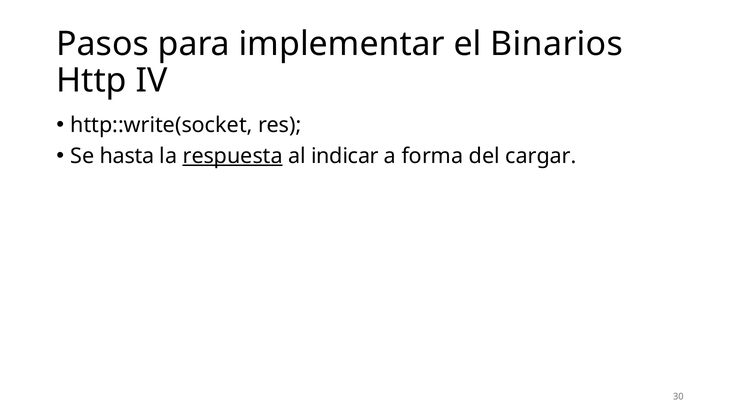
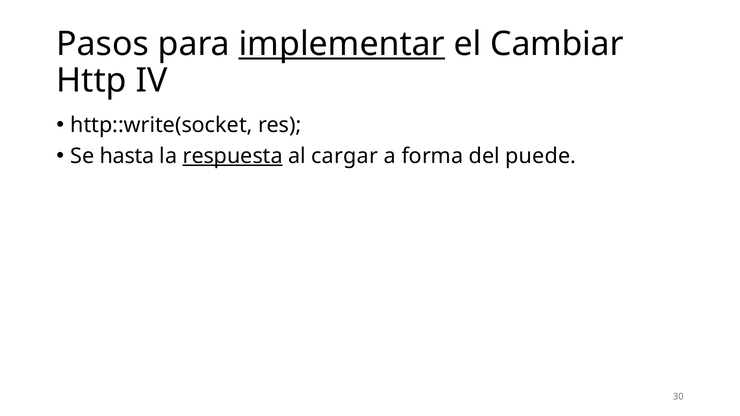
implementar underline: none -> present
Binarios: Binarios -> Cambiar
indicar: indicar -> cargar
cargar: cargar -> puede
